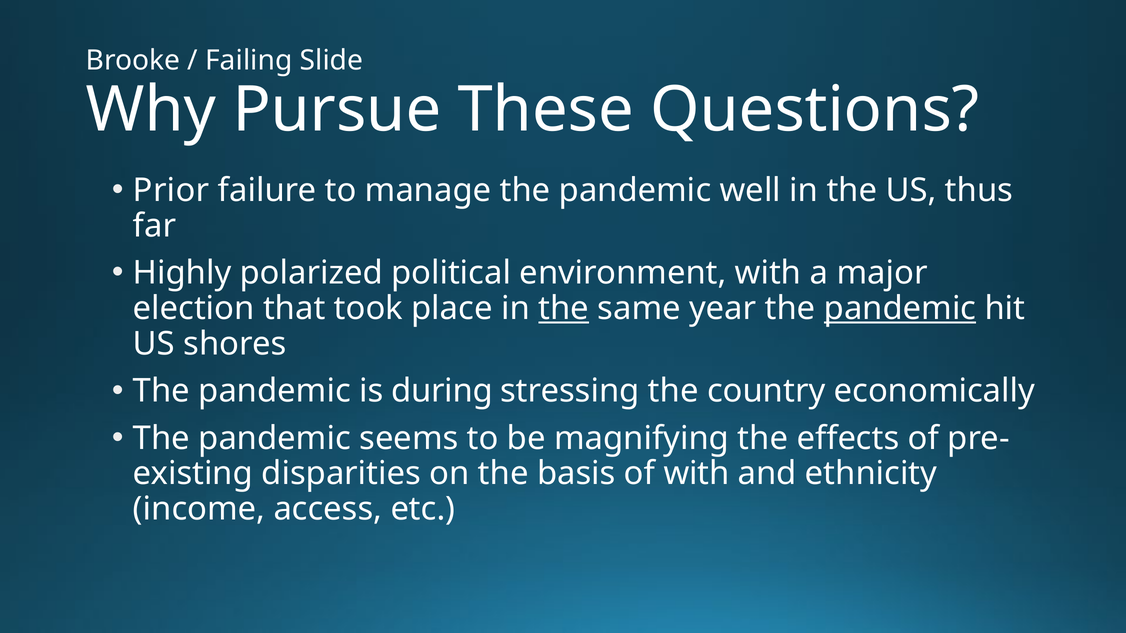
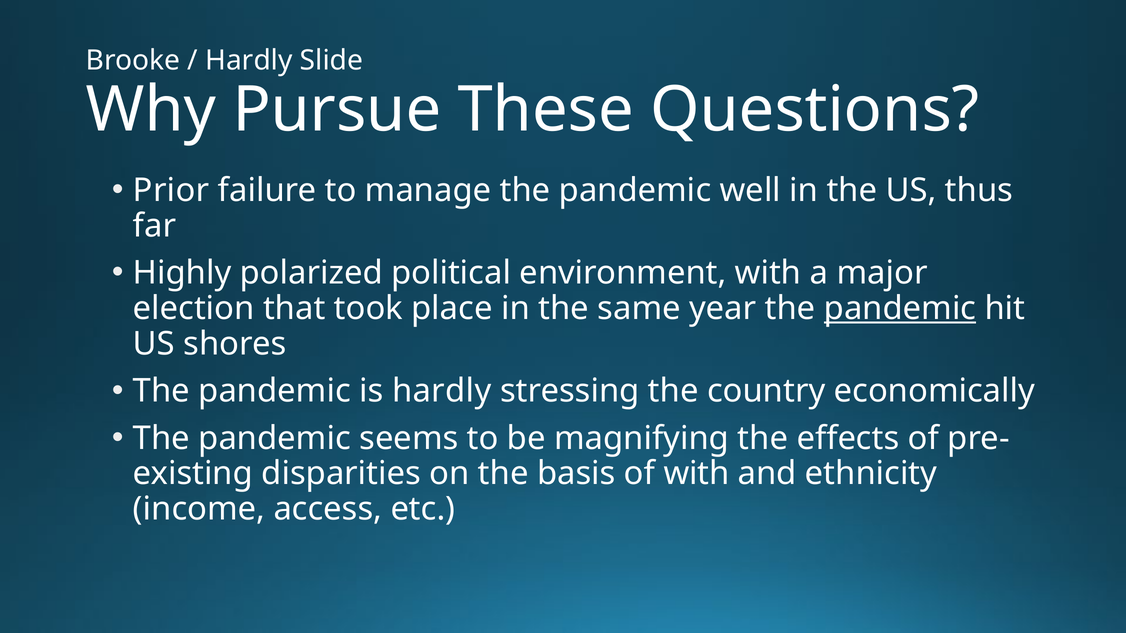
Failing at (249, 61): Failing -> Hardly
the at (564, 309) underline: present -> none
is during: during -> hardly
